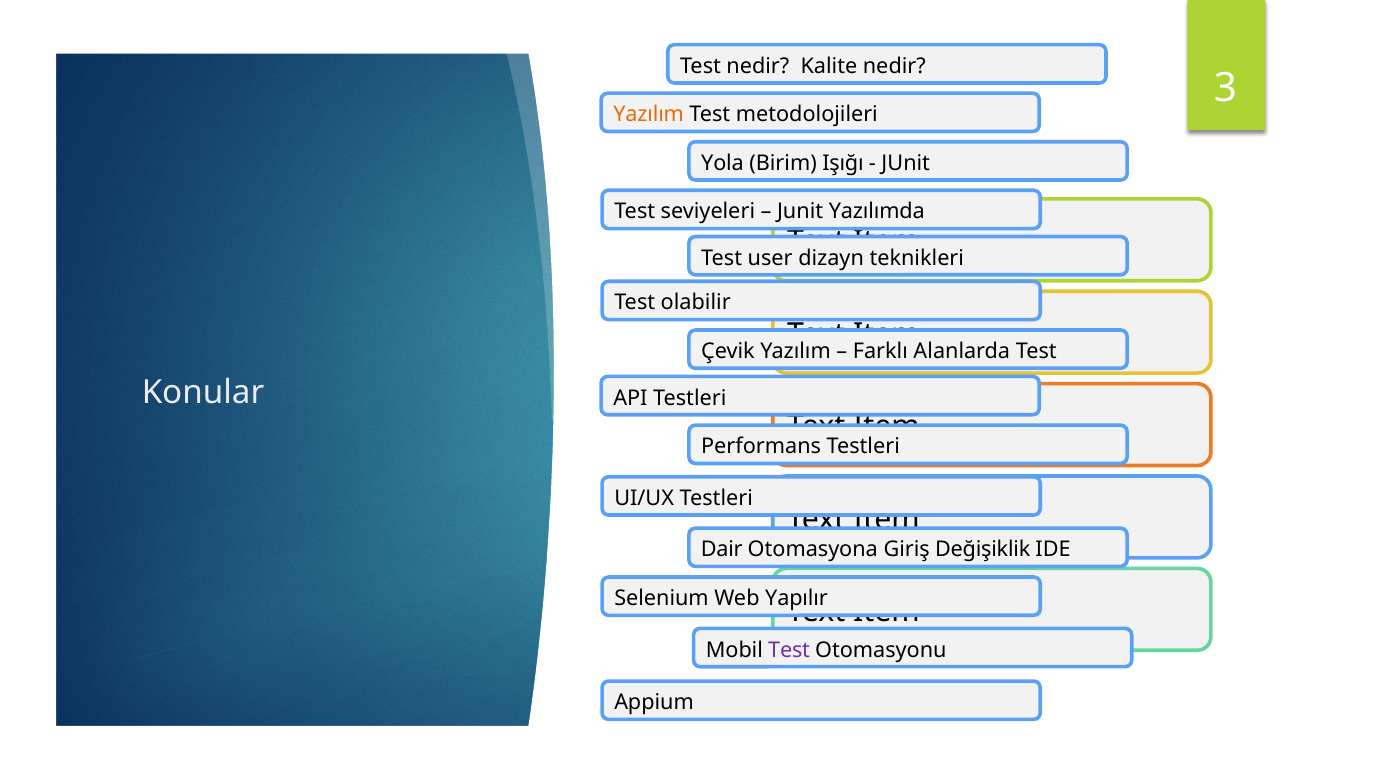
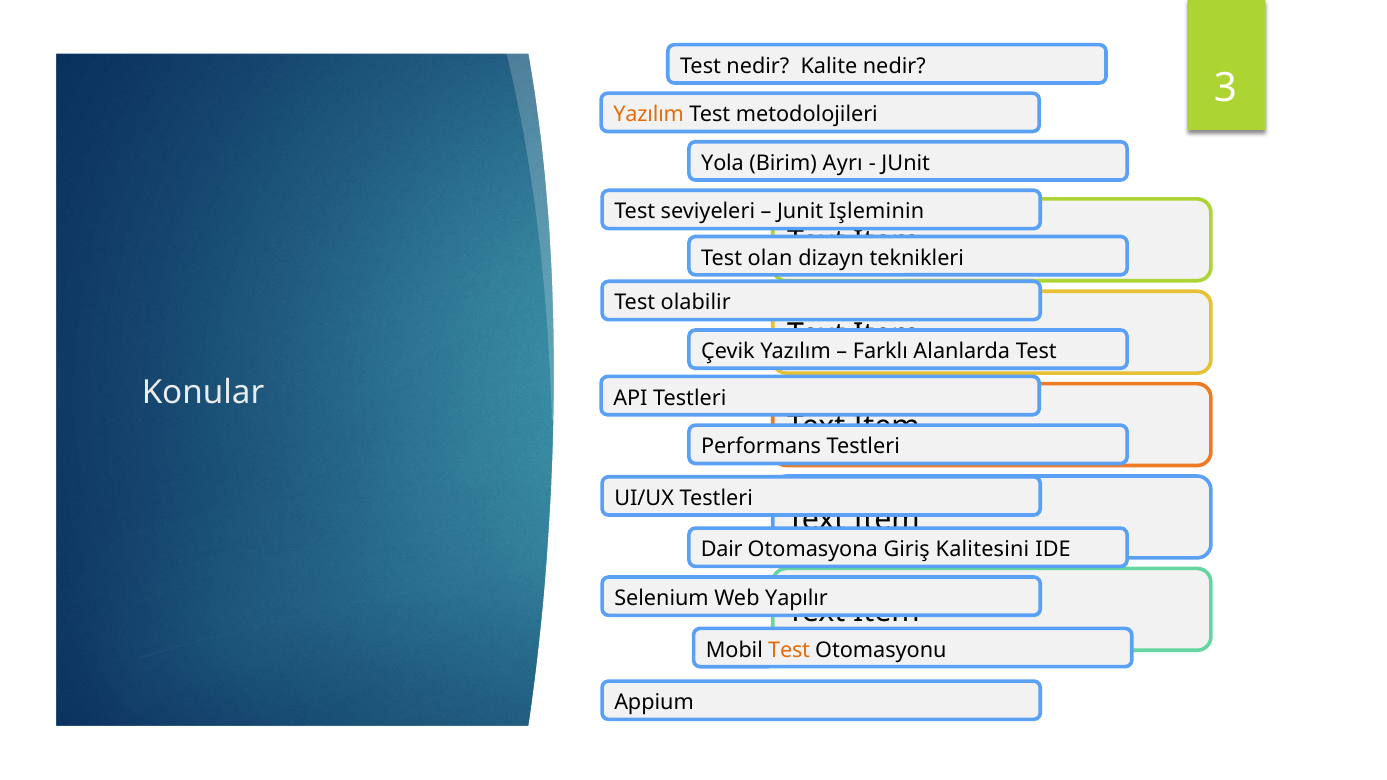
Işığı: Işığı -> Ayrı
Yazılımda: Yazılımda -> Işleminin
user: user -> olan
Değişiklik: Değişiklik -> Kalitesini
Test at (789, 650) colour: purple -> orange
